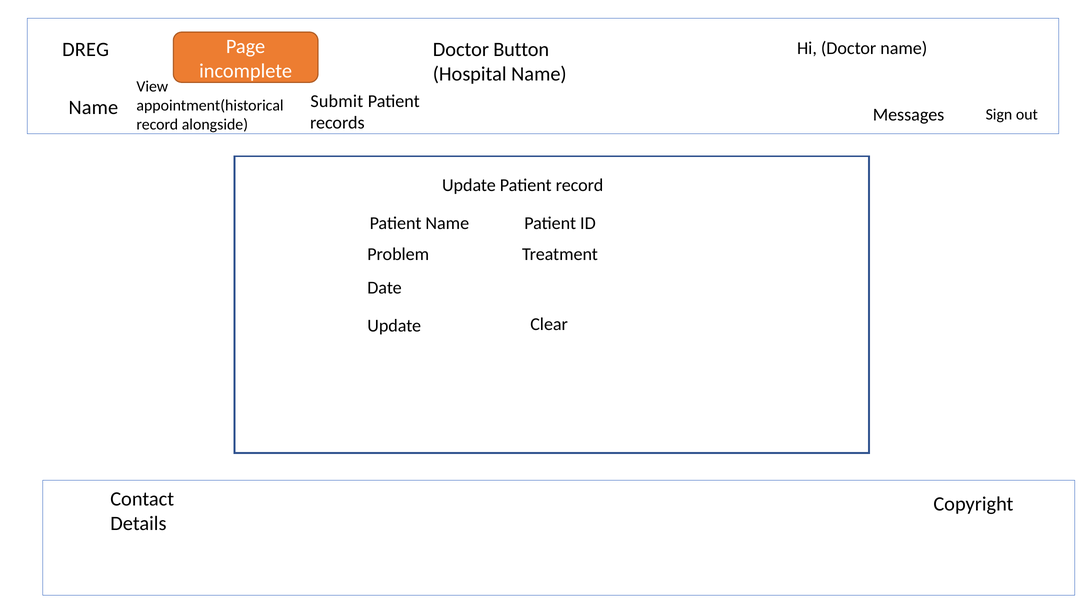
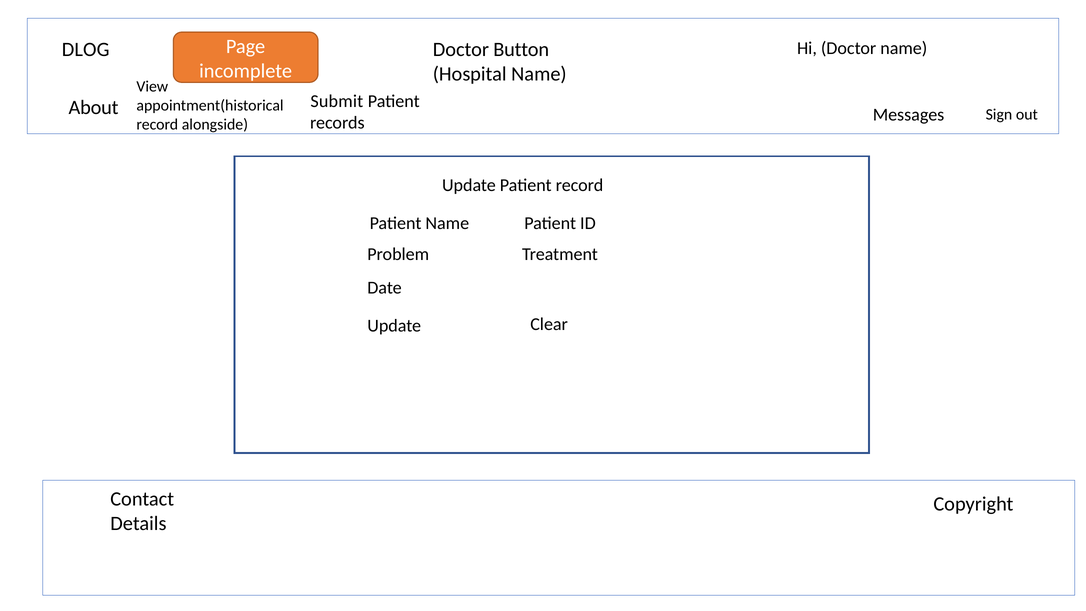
DREG: DREG -> DLOG
Name at (93, 107): Name -> About
